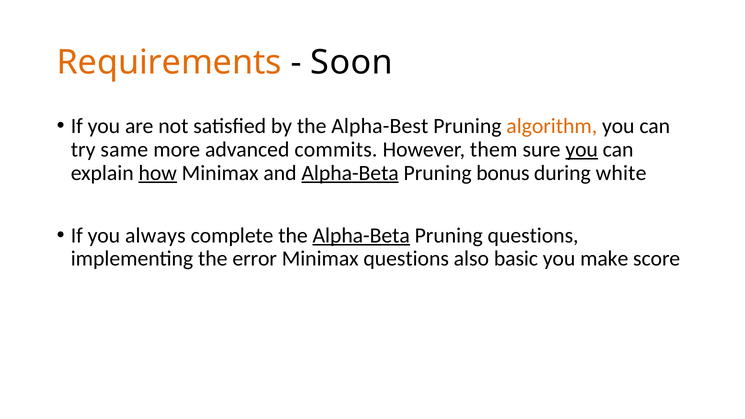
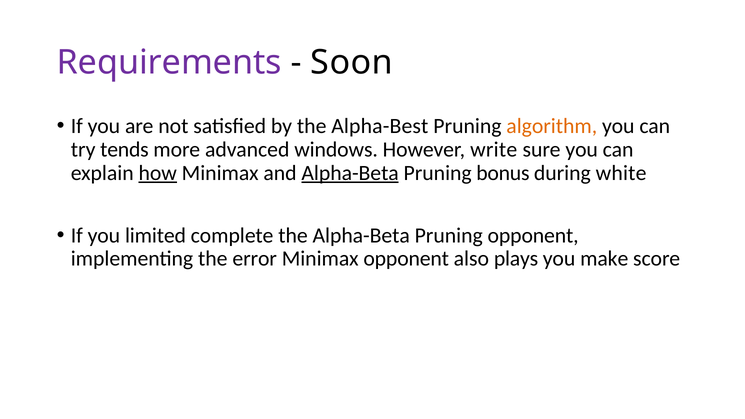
Requirements colour: orange -> purple
same: same -> tends
commits: commits -> windows
them: them -> write
you at (582, 149) underline: present -> none
always: always -> limited
Alpha-Beta at (361, 235) underline: present -> none
Pruning questions: questions -> opponent
Minimax questions: questions -> opponent
basic: basic -> plays
